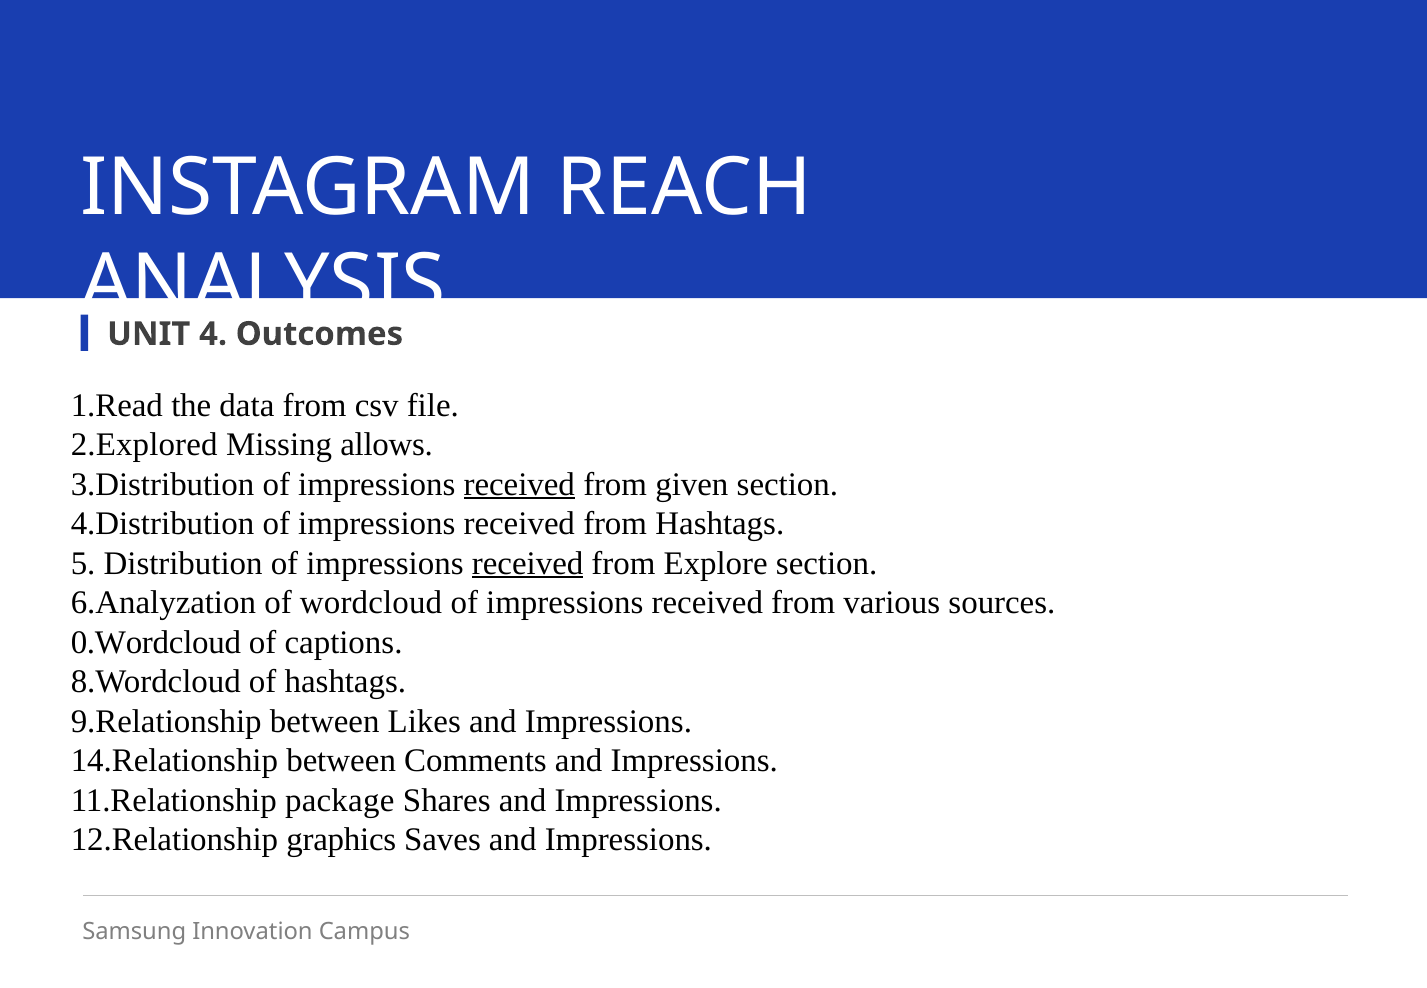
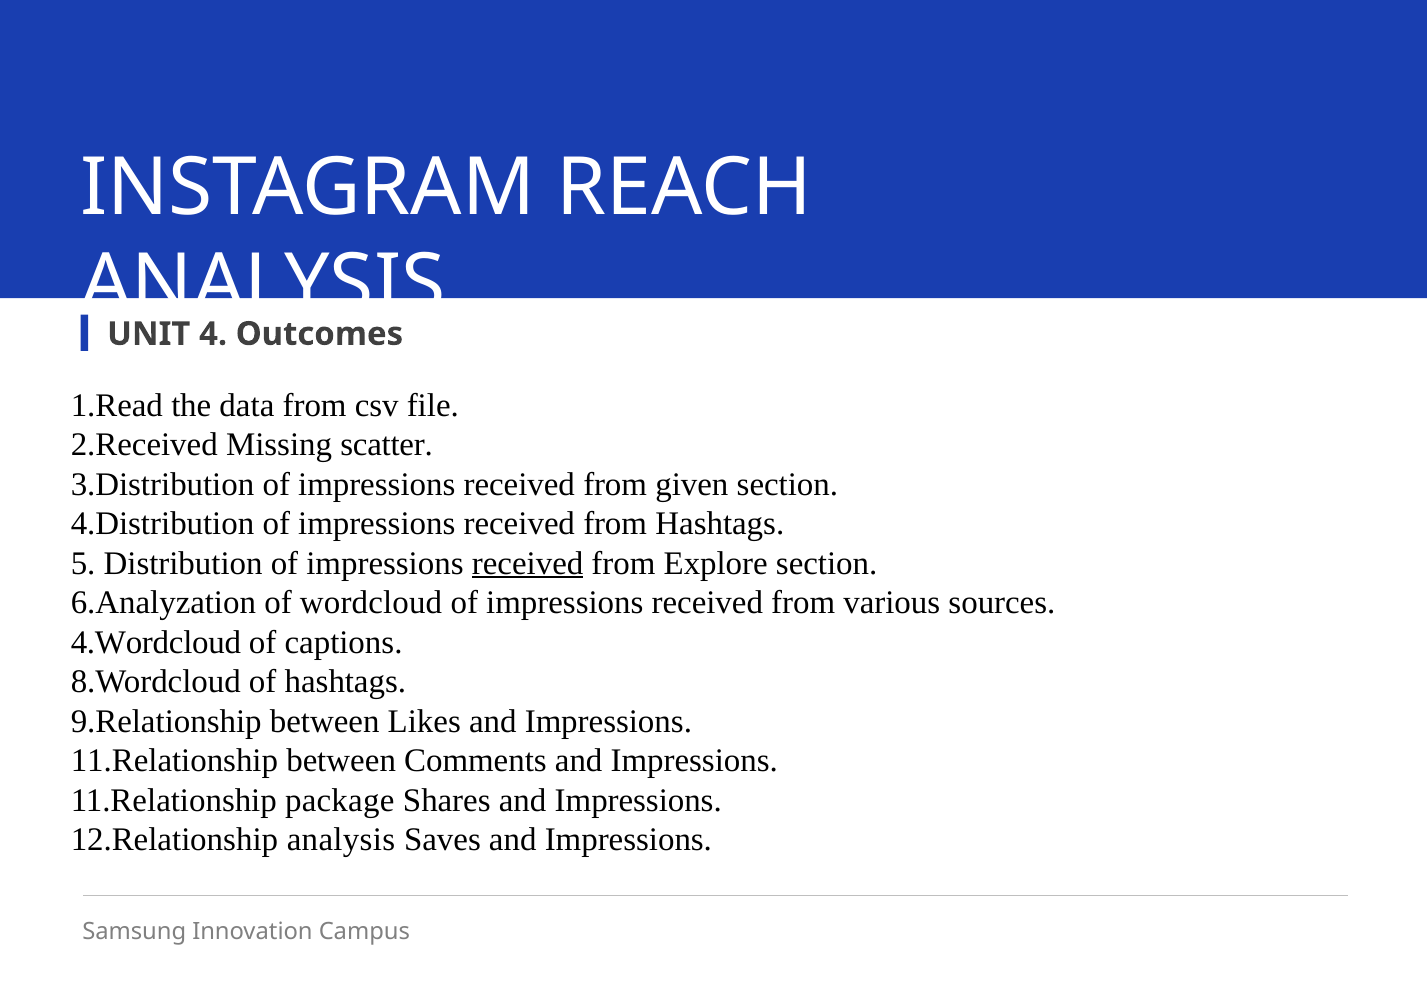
2.Explored: 2.Explored -> 2.Received
allows: allows -> scatter
received at (519, 484) underline: present -> none
0.Wordcloud: 0.Wordcloud -> 4.Wordcloud
14.Relationship at (174, 761): 14.Relationship -> 11.Relationship
12.Relationship graphics: graphics -> analysis
